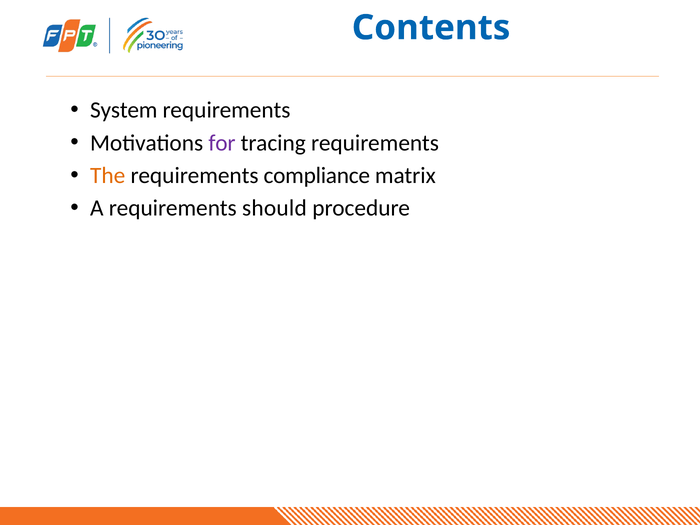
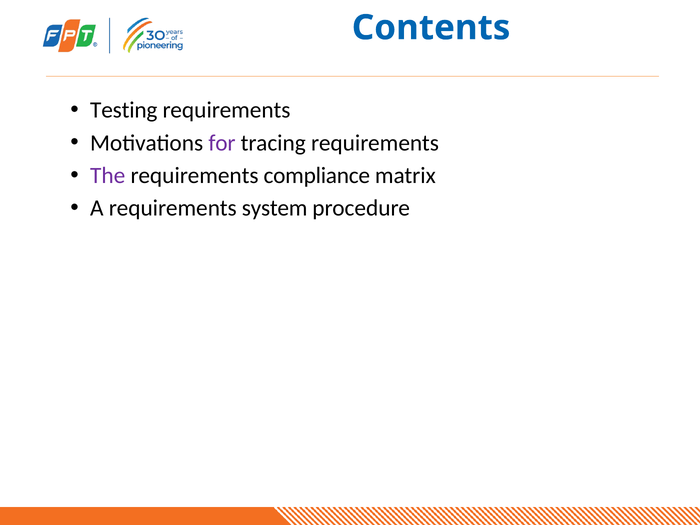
System: System -> Testing
The colour: orange -> purple
should: should -> system
